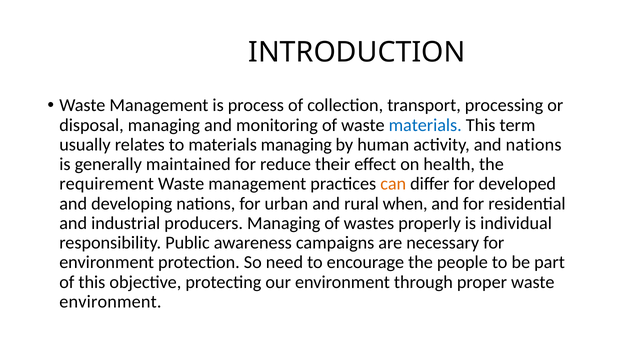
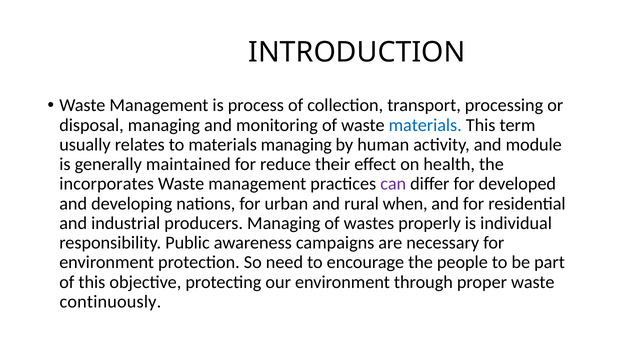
and nations: nations -> module
requirement: requirement -> incorporates
can colour: orange -> purple
environment at (110, 302): environment -> continuously
